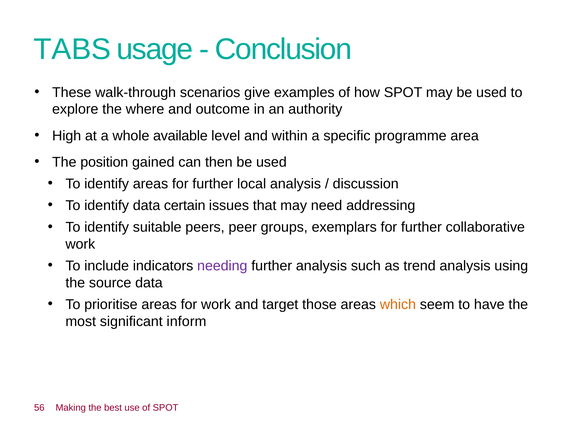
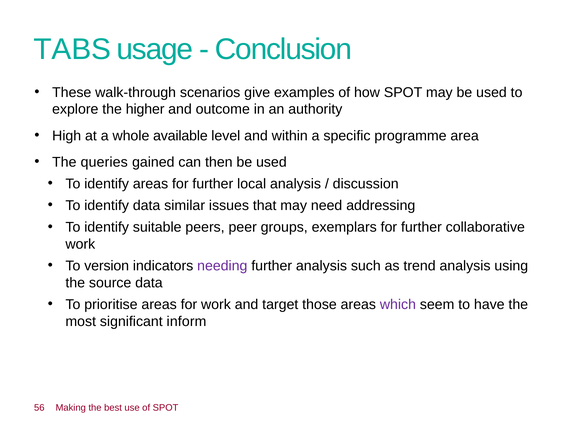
where: where -> higher
position: position -> queries
certain: certain -> similar
include: include -> version
which colour: orange -> purple
